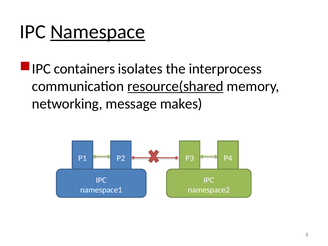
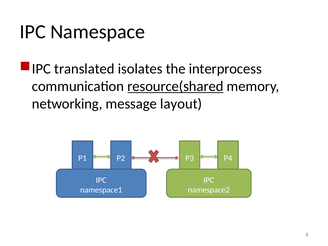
Namespace underline: present -> none
containers: containers -> translated
makes: makes -> layout
